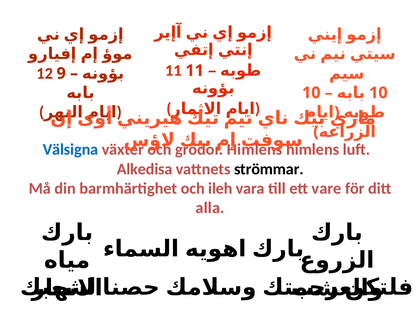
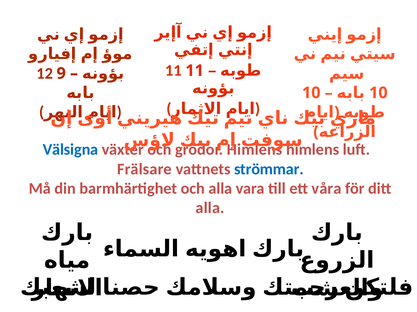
Alkedisa: Alkedisa -> Frälsare
strömmar colour: black -> blue
och ileh: ileh -> alla
vare: vare -> våra
